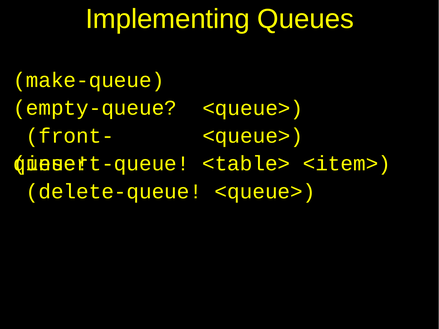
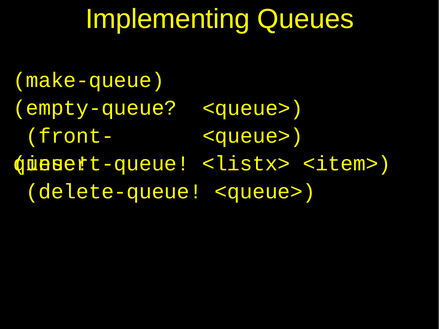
<table>: <table> -> <listx>
